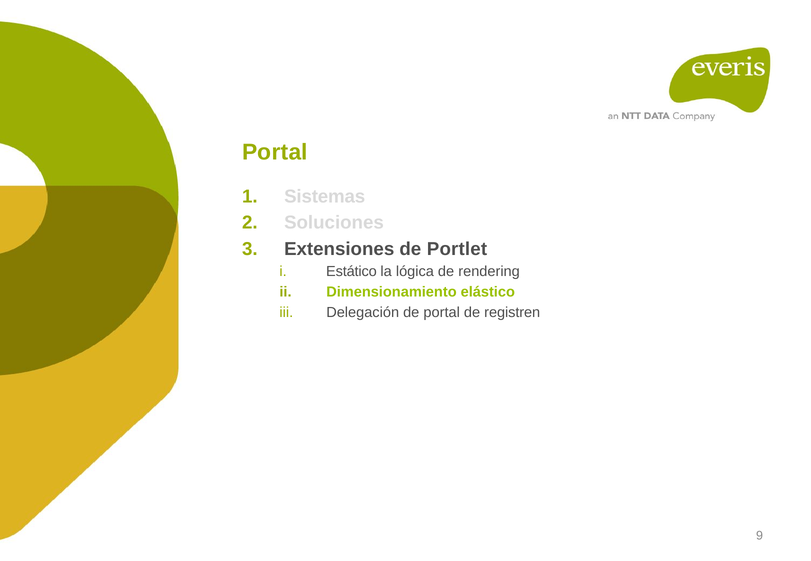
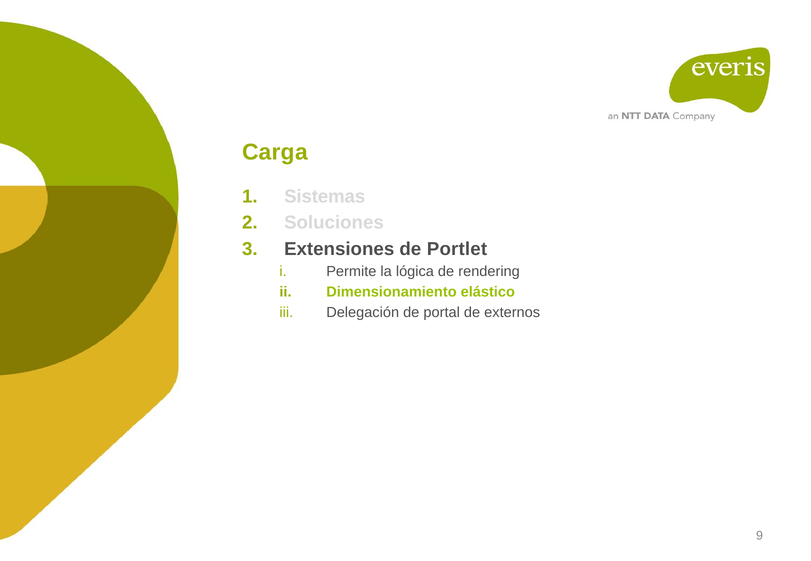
Portal at (275, 152): Portal -> Carga
Estático: Estático -> Permite
registren: registren -> externos
